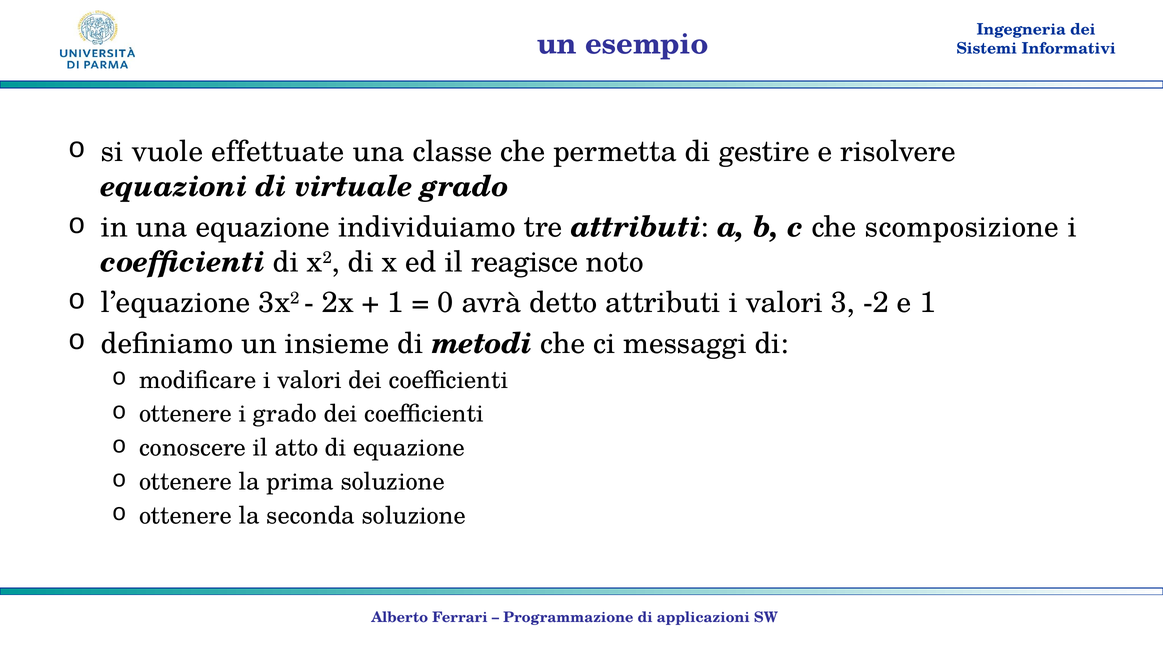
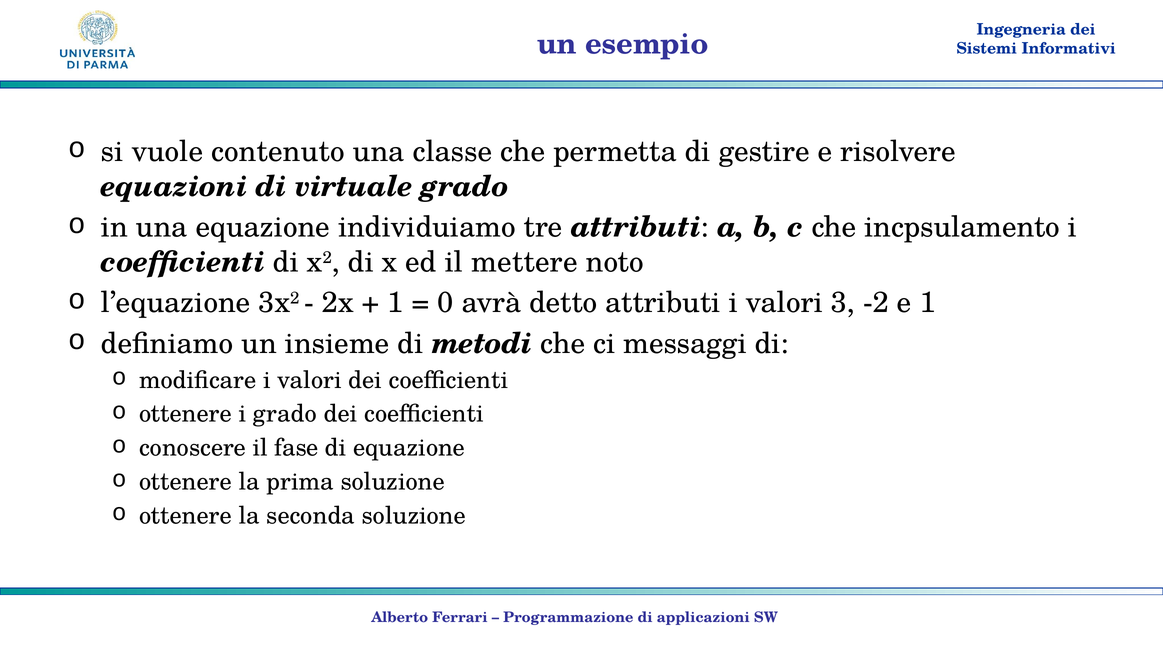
effettuate: effettuate -> contenuto
scomposizione: scomposizione -> incpsulamento
reagisce: reagisce -> mettere
atto: atto -> fase
